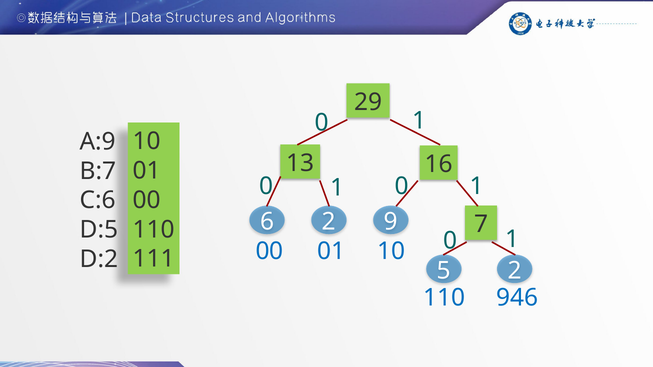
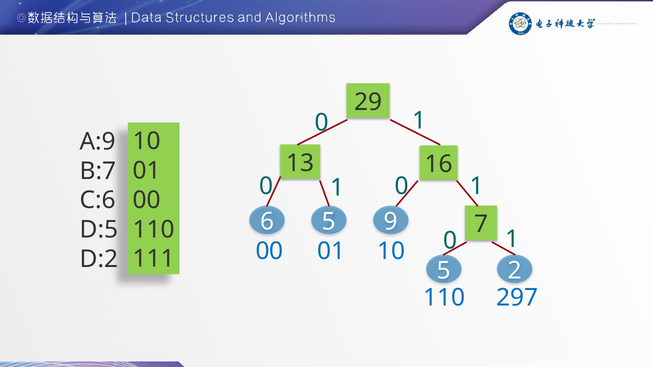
6 2: 2 -> 5
946: 946 -> 297
